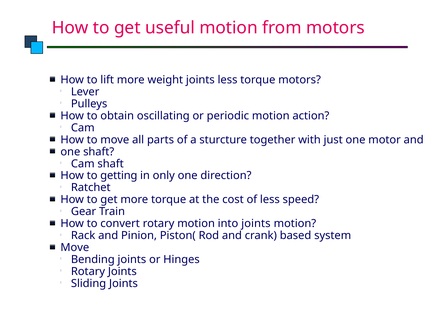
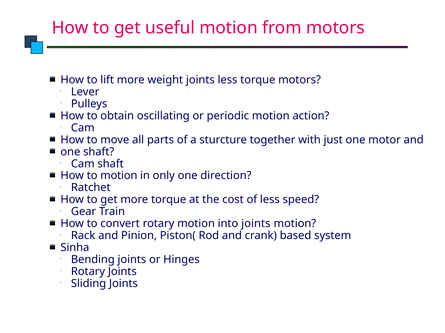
to getting: getting -> motion
Move at (75, 248): Move -> Sinha
